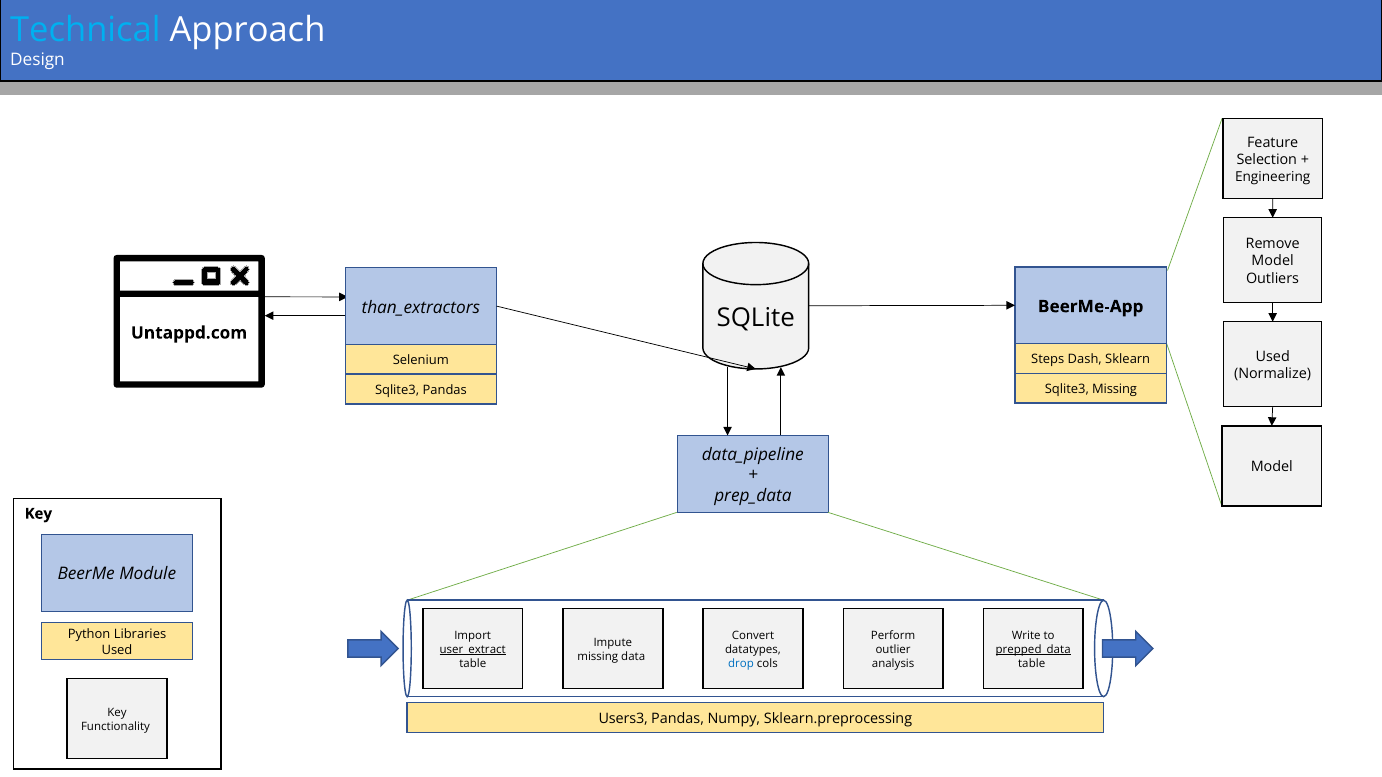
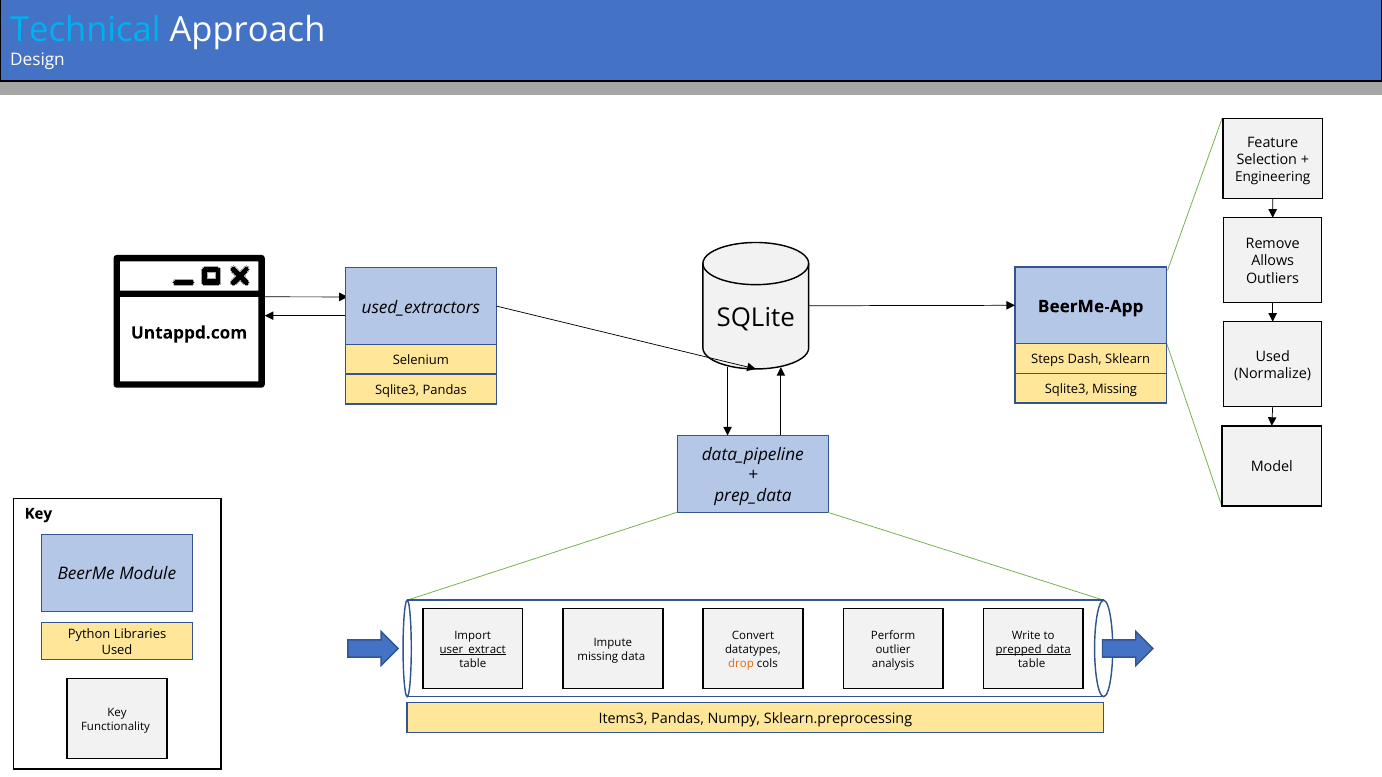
Model at (1273, 261): Model -> Allows
than_extractors: than_extractors -> used_extractors
drop colour: blue -> orange
Users3: Users3 -> Items3
